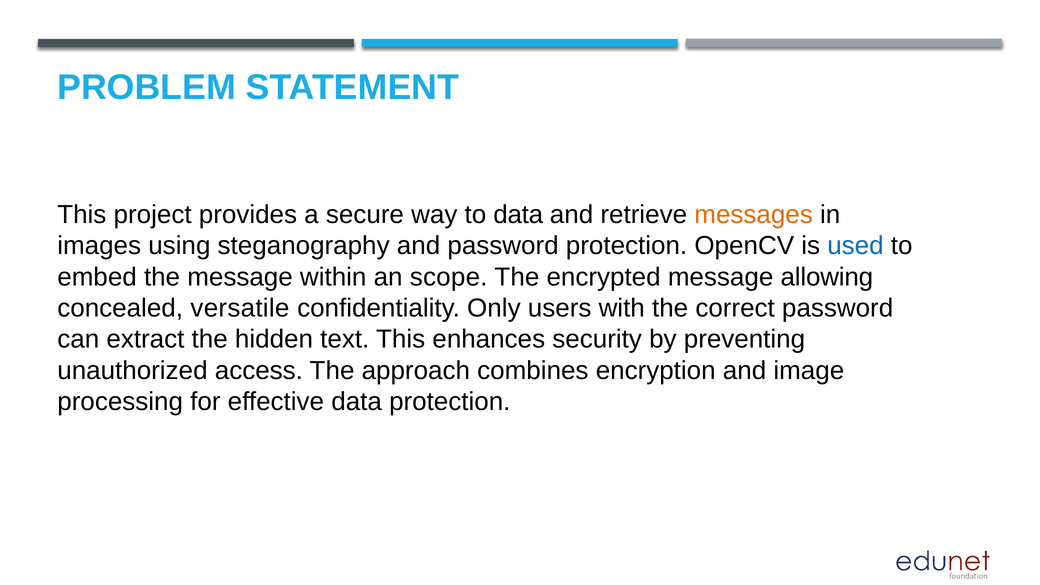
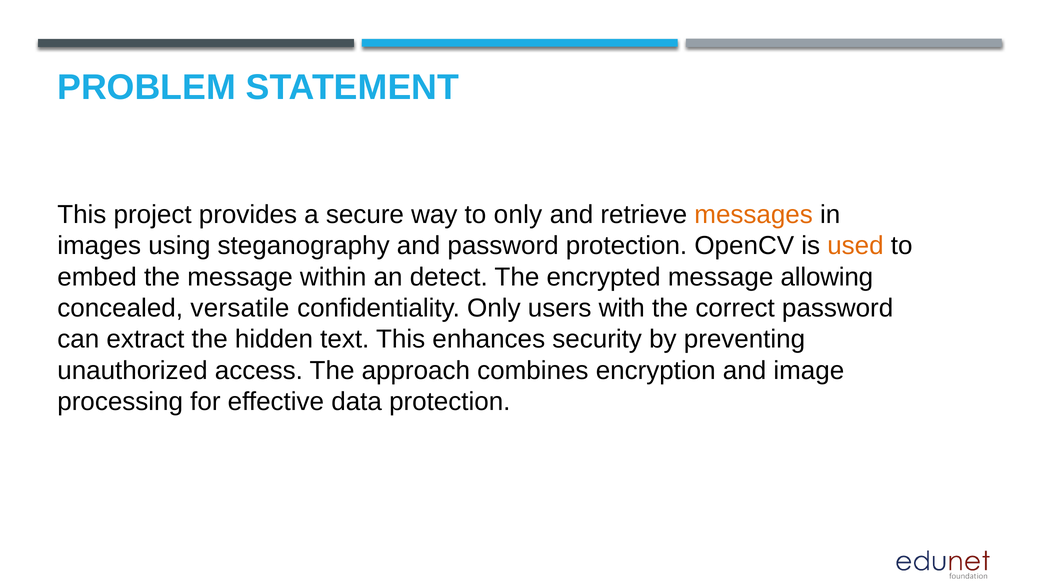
to data: data -> only
used colour: blue -> orange
scope: scope -> detect
